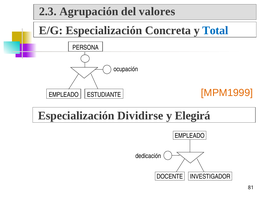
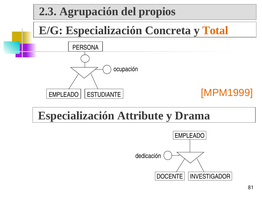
valores: valores -> propios
Total colour: blue -> orange
Dividirse: Dividirse -> Attribute
Elegirá: Elegirá -> Drama
